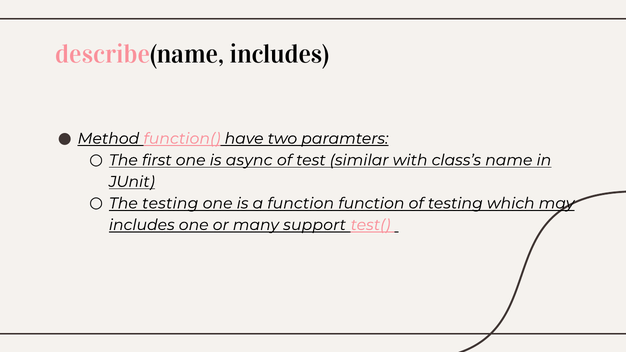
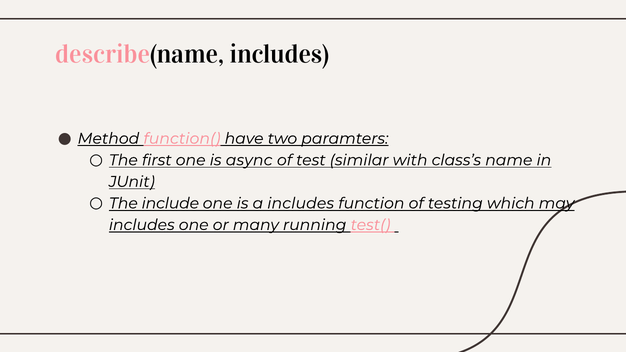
The testing: testing -> include
a function: function -> includes
support: support -> running
